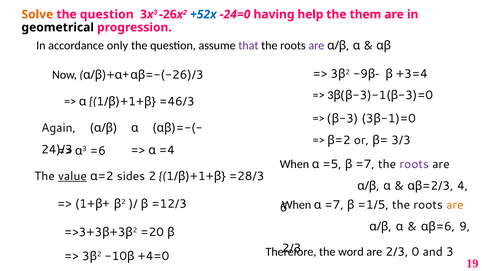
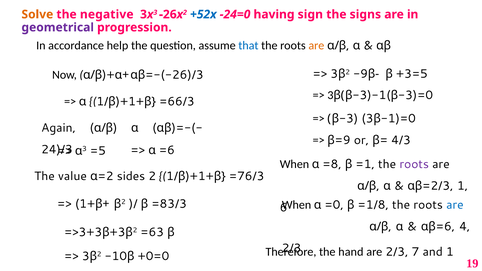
question at (107, 14): question -> negative
help: help -> sign
them: them -> signs
geometrical colour: black -> purple
only: only -> help
that colour: purple -> blue
are at (316, 45) colour: purple -> orange
+3=4: +3=4 -> +3=5
=46/3: =46/3 -> =66/3
β =2: =2 -> =9
3/3: 3/3 -> 4/3
α3 =6: =6 -> =5
α =4: =4 -> =6
=5: =5 -> =8
β =7: =7 -> =1
value underline: present -> none
=28/3: =28/3 -> =76/3
4 at (463, 186): 4 -> 1
=12/3: =12/3 -> =83/3
α =7: =7 -> =0
=1/5: =1/5 -> =1/8
are at (455, 205) colour: orange -> blue
9: 9 -> 4
=20: =20 -> =63
word: word -> hand
0: 0 -> 7
and 3: 3 -> 1
+4=0: +4=0 -> +0=0
